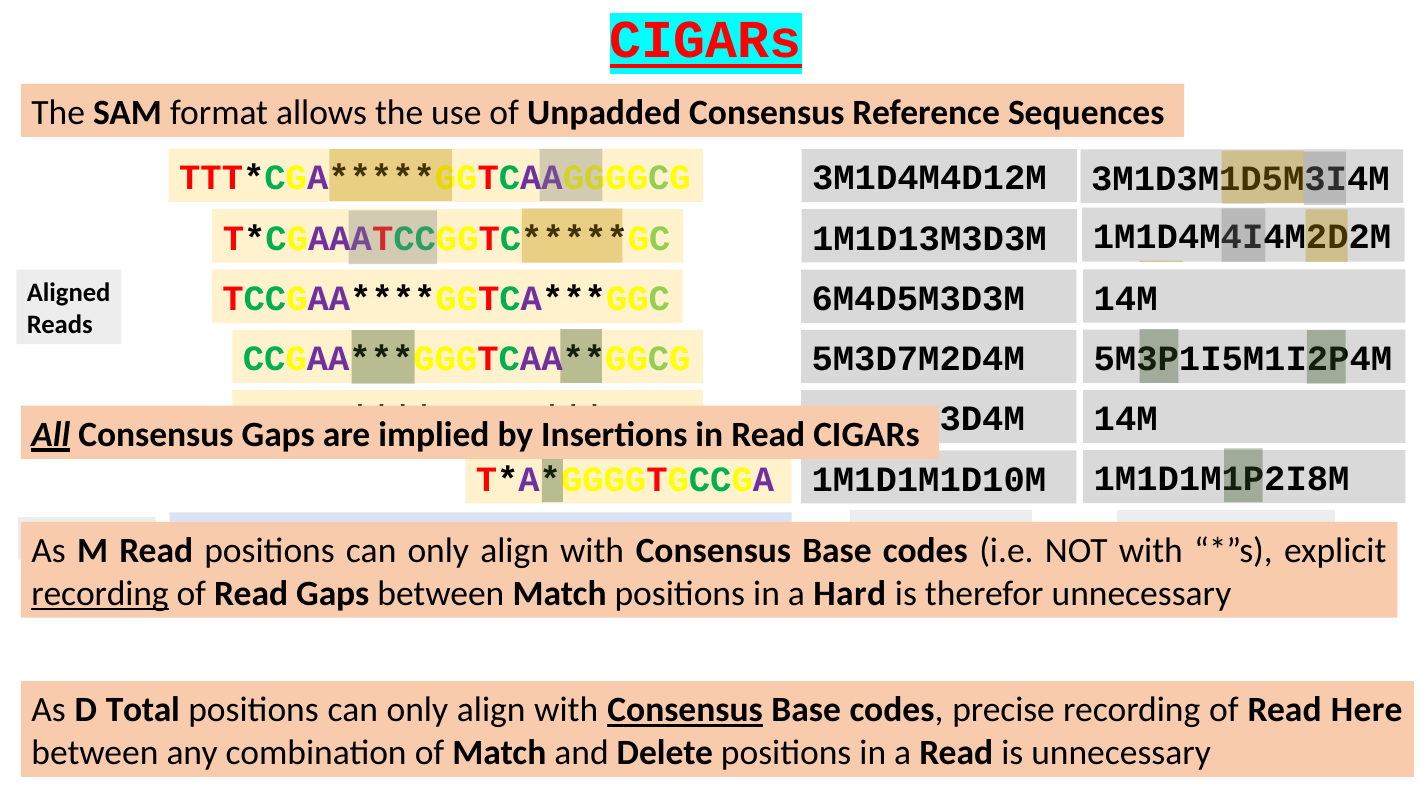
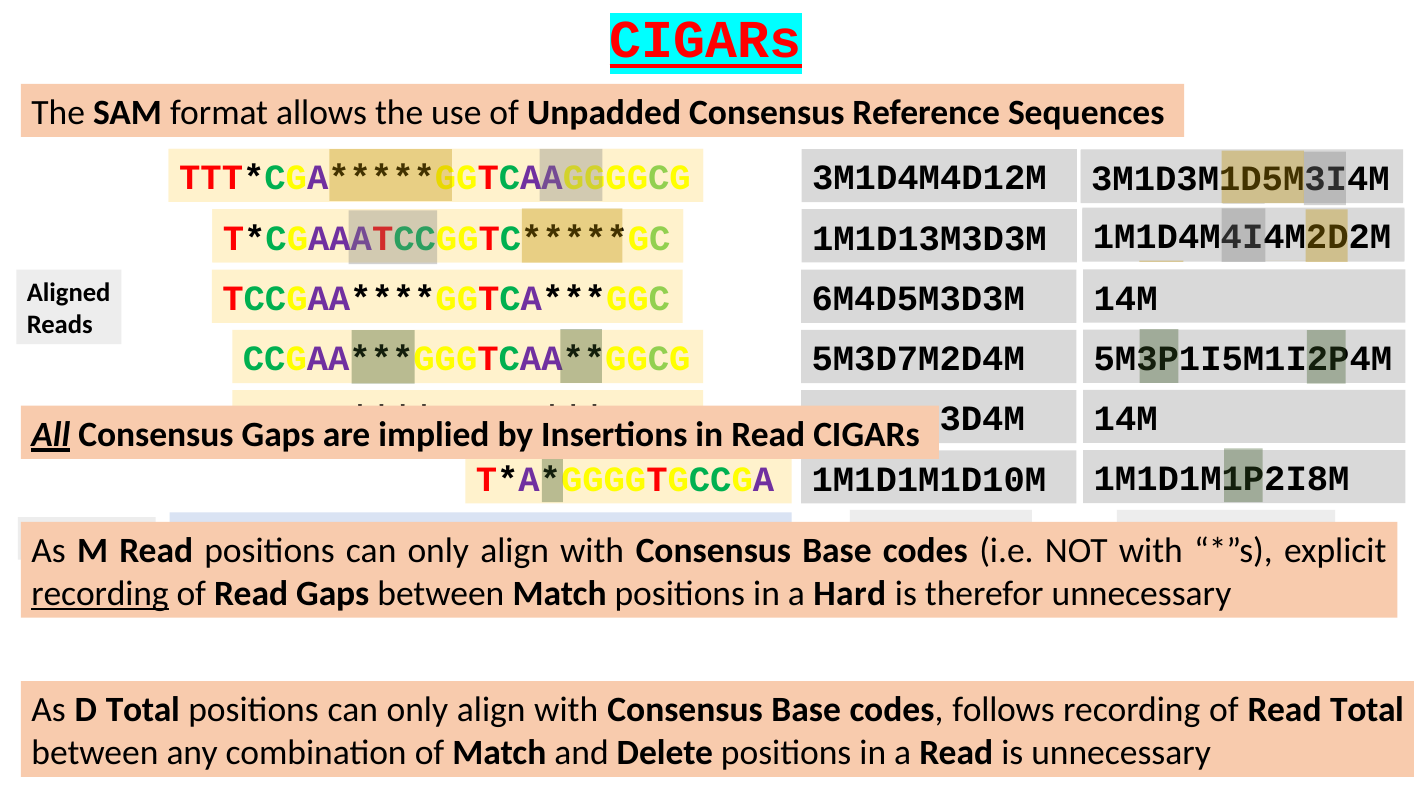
Consensus at (685, 711) underline: present -> none
precise: precise -> follows
Read Here: Here -> Total
